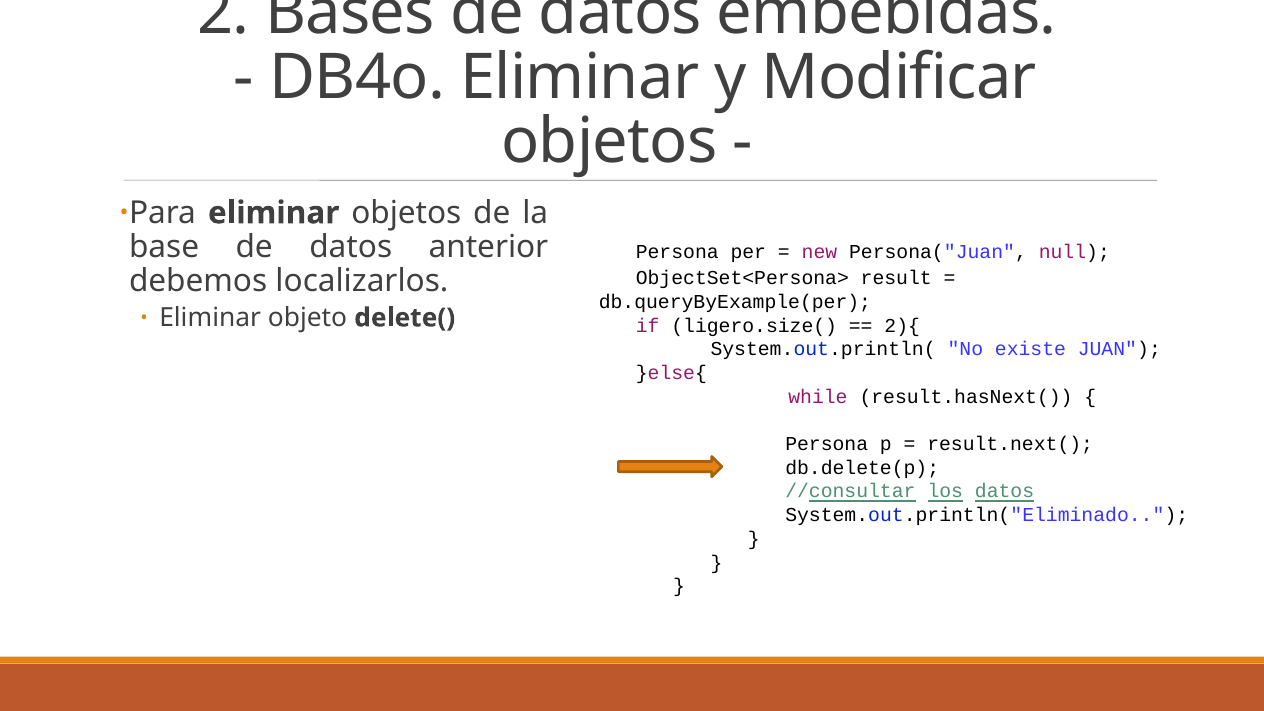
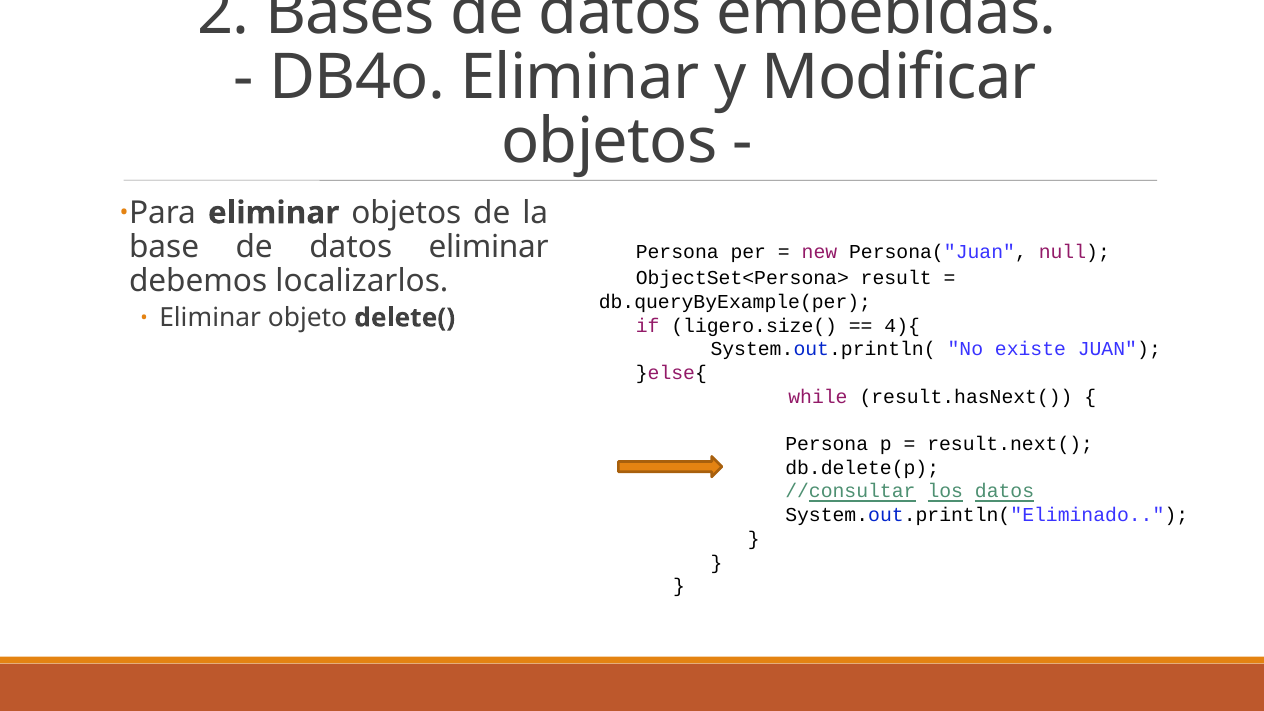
datos anterior: anterior -> eliminar
2){: 2){ -> 4){
